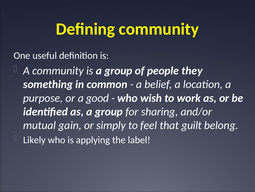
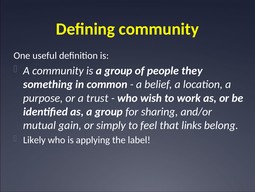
good: good -> trust
guilt: guilt -> links
